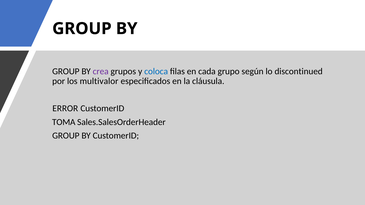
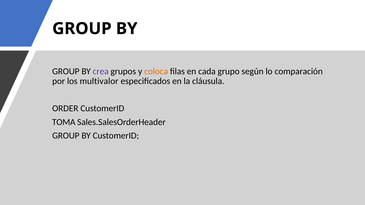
coloca colour: blue -> orange
discontinued: discontinued -> comparación
ERROR: ERROR -> ORDER
